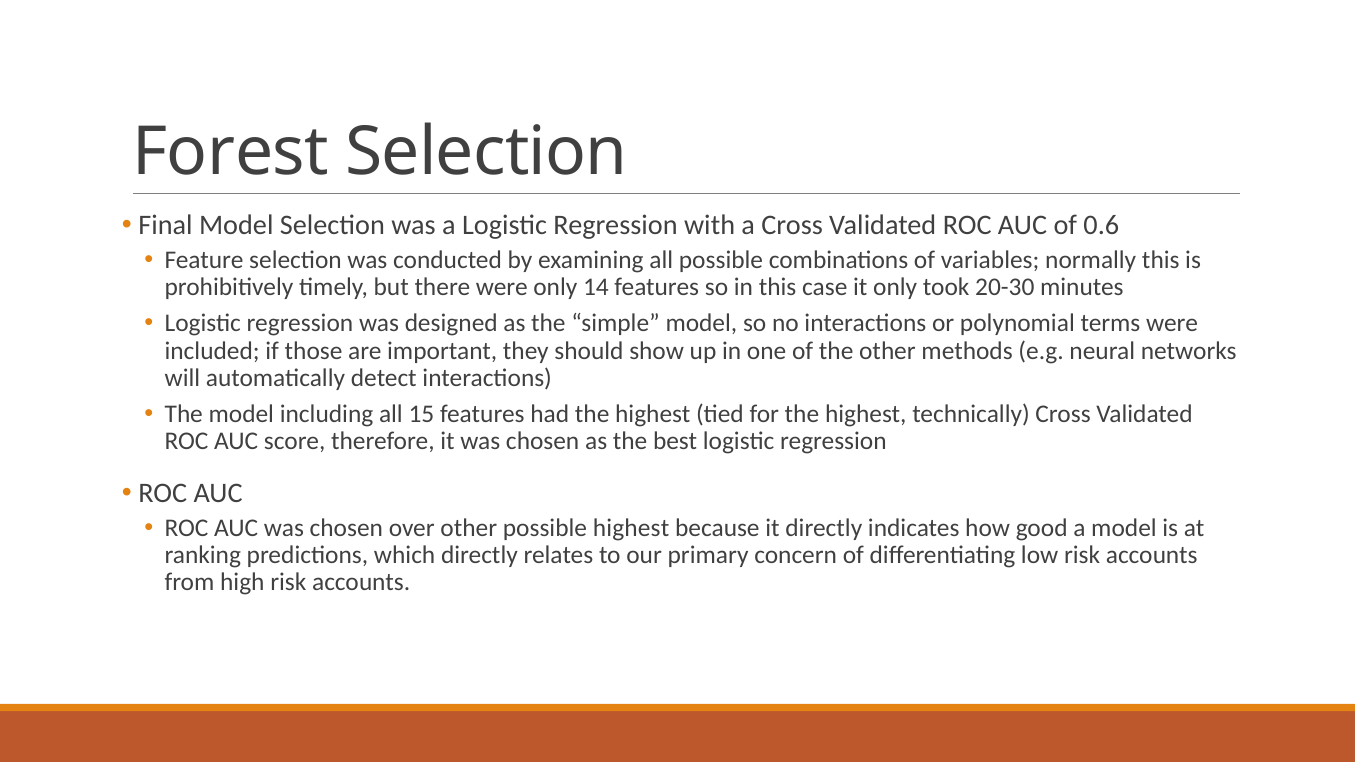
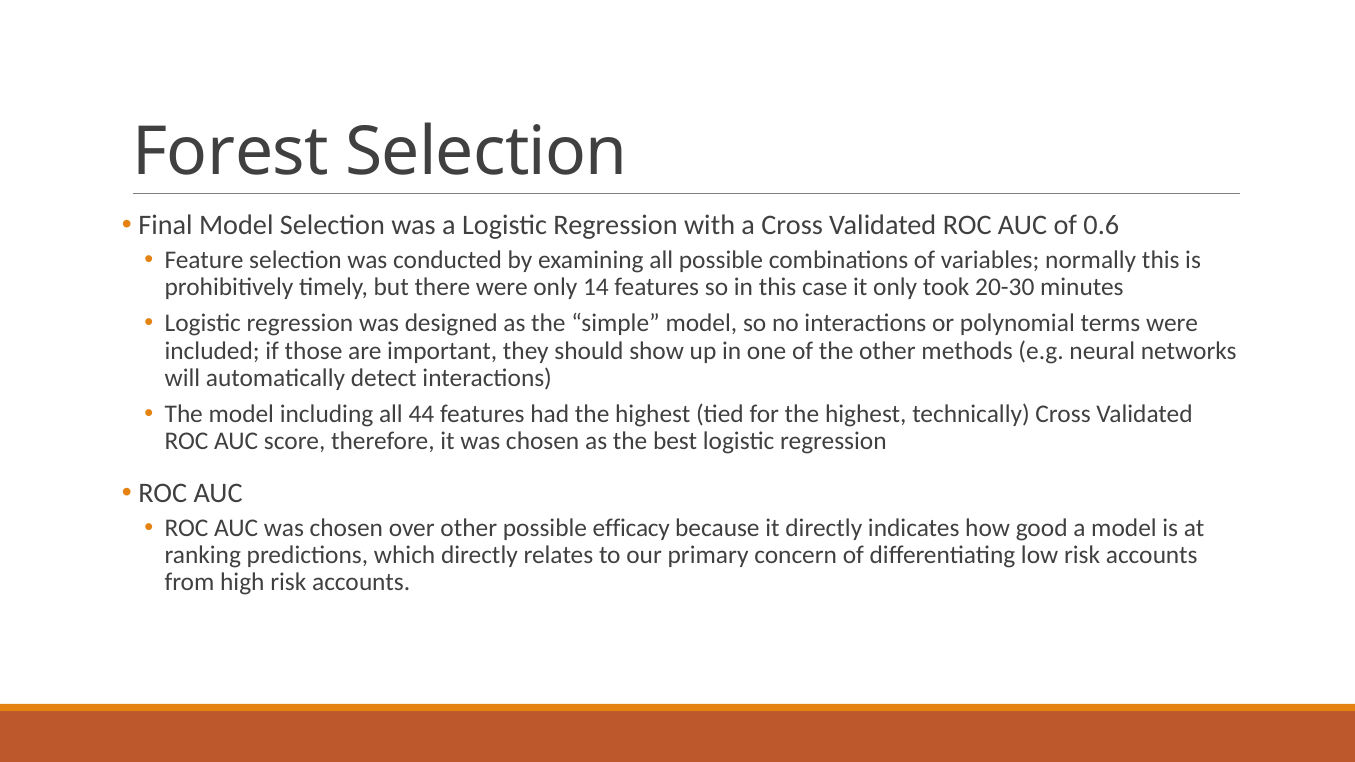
15: 15 -> 44
possible highest: highest -> efficacy
